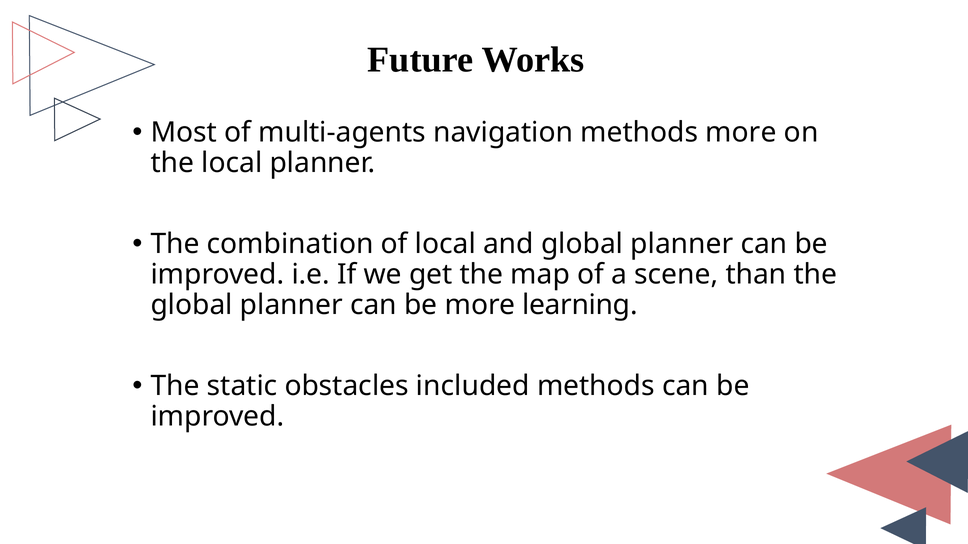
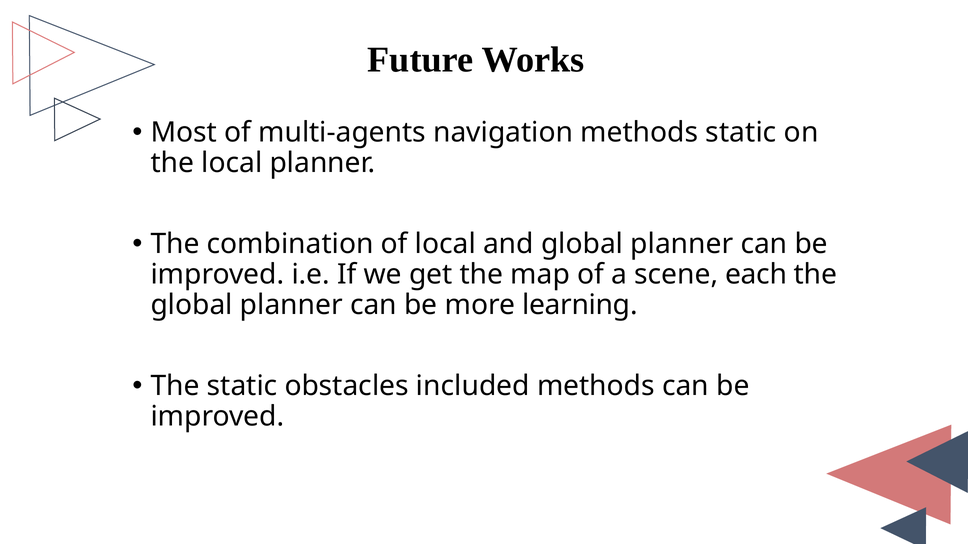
methods more: more -> static
than: than -> each
